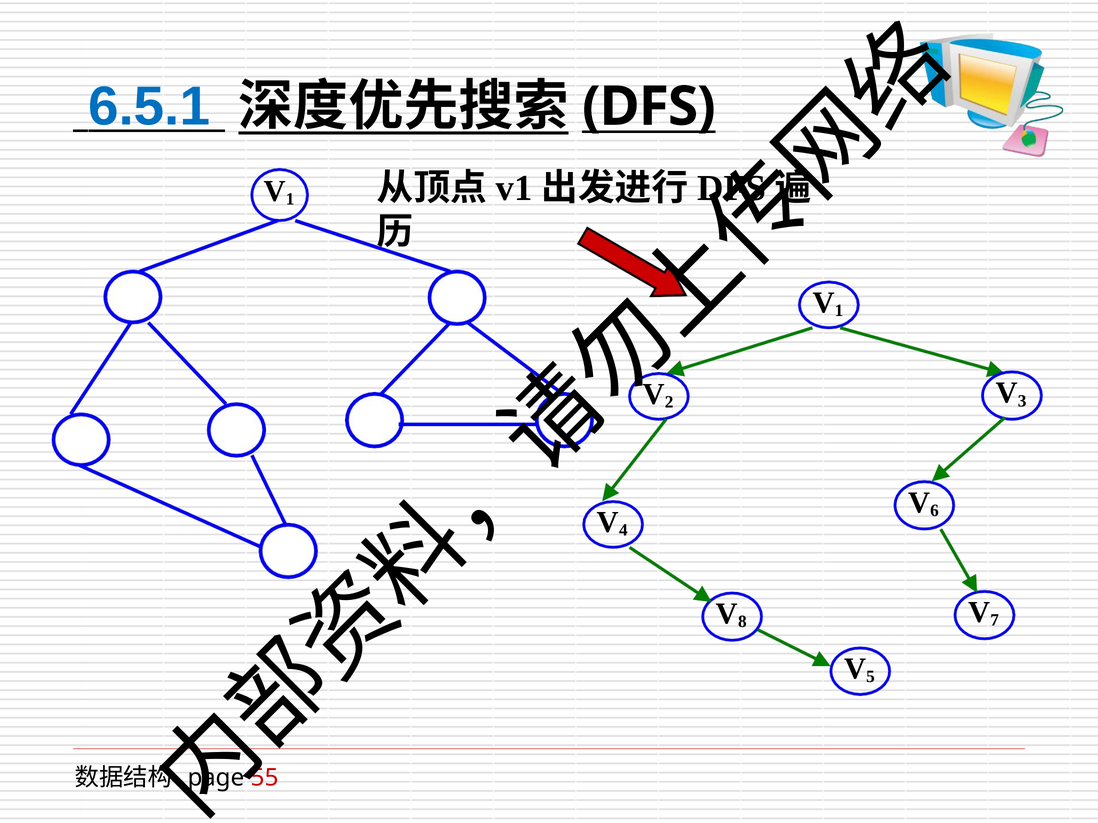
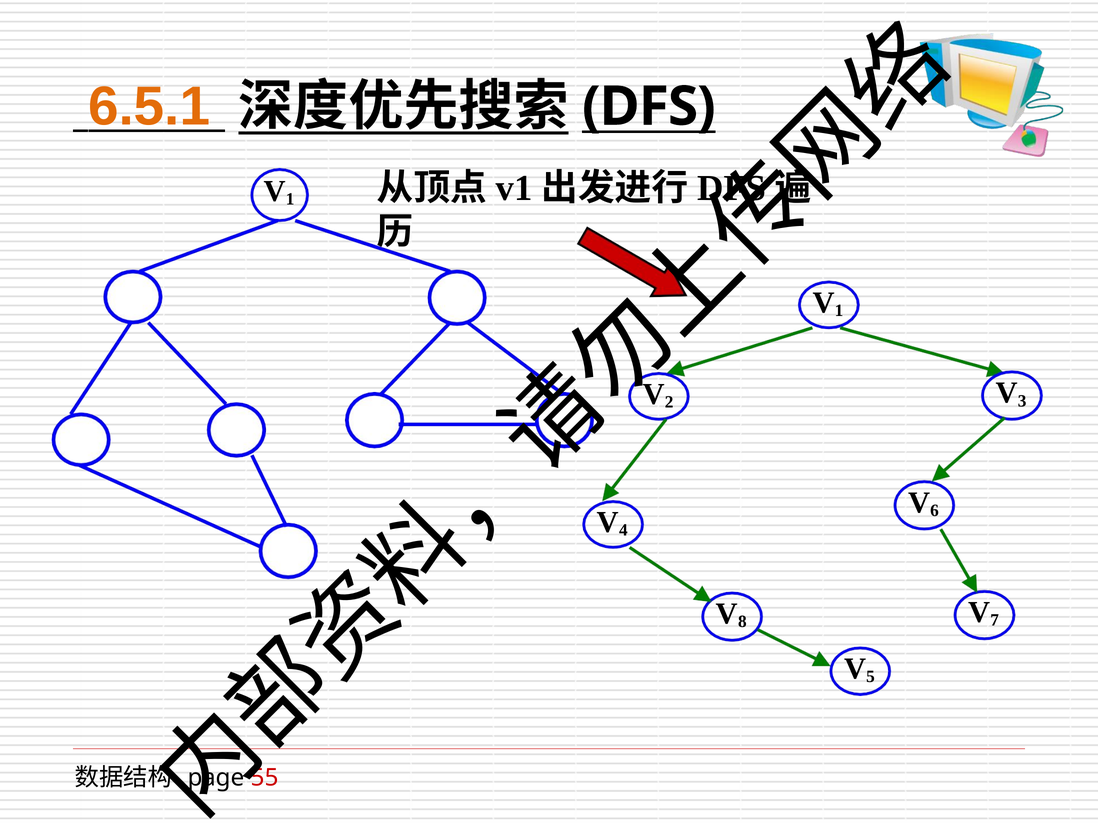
6.5.1 colour: blue -> orange
